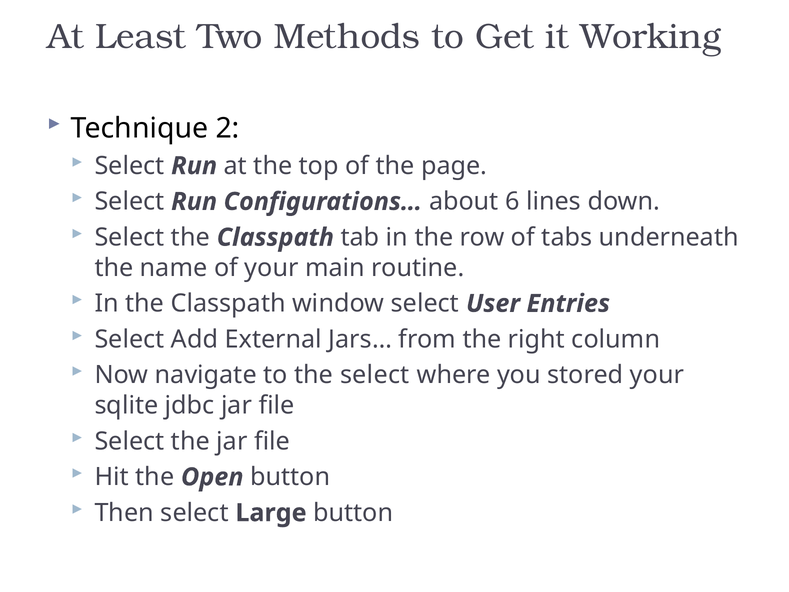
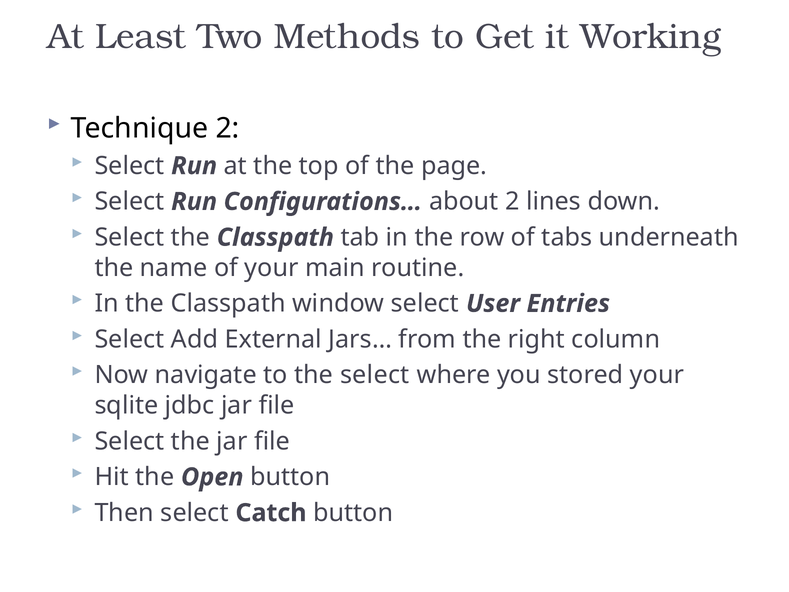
about 6: 6 -> 2
Large: Large -> Catch
